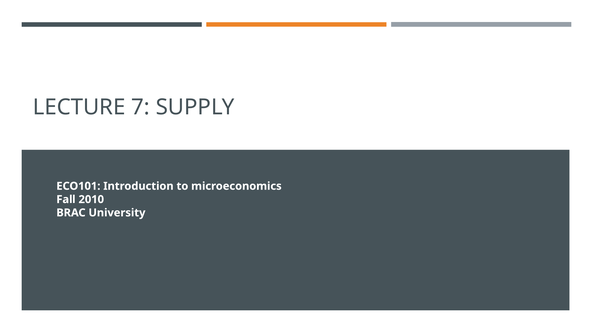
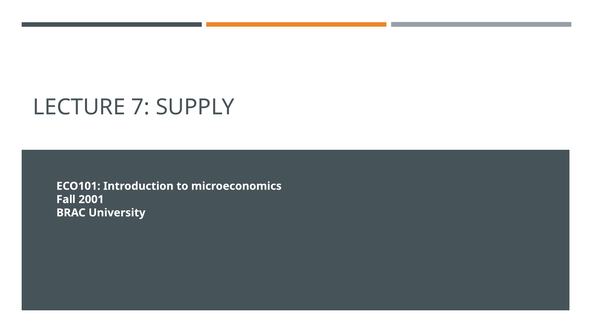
2010: 2010 -> 2001
